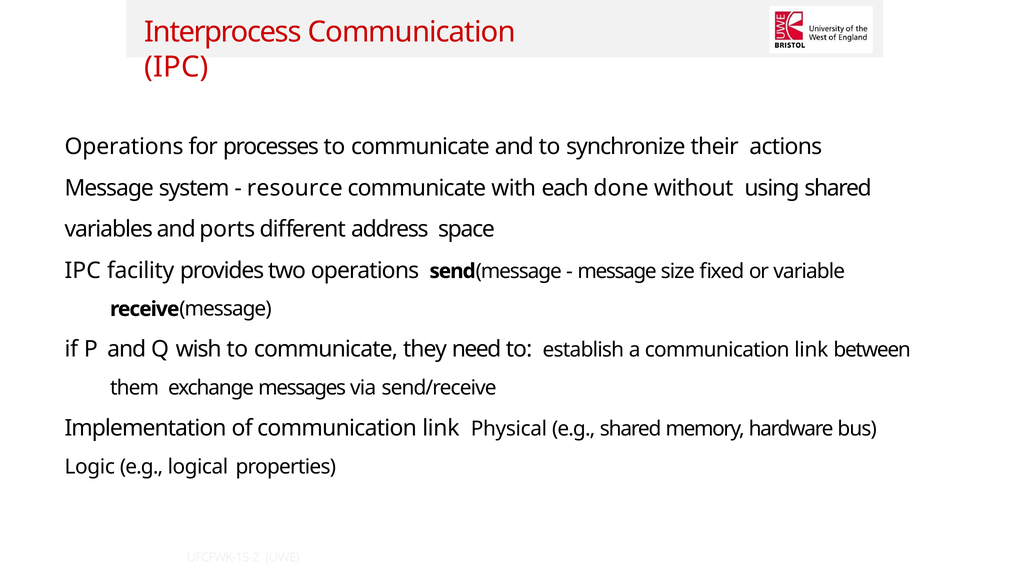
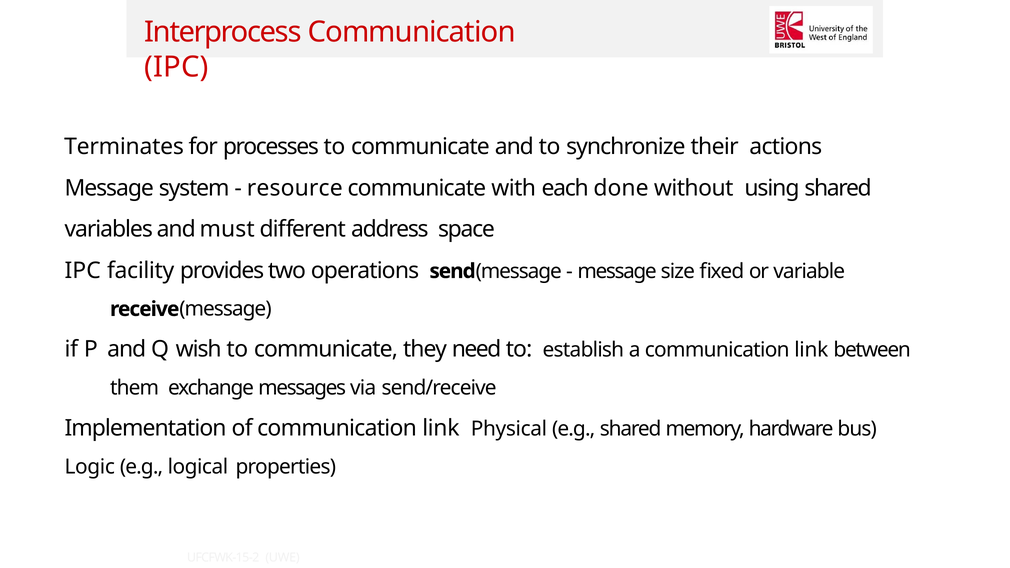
Operations at (124, 147): Operations -> Terminates
ports: ports -> must
